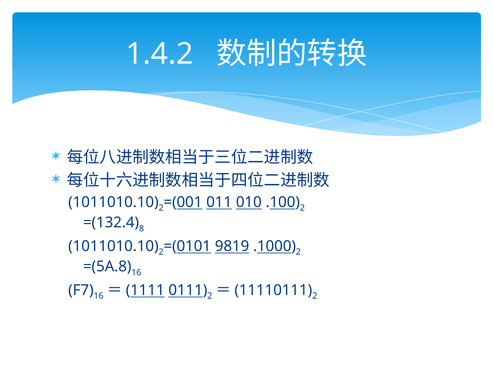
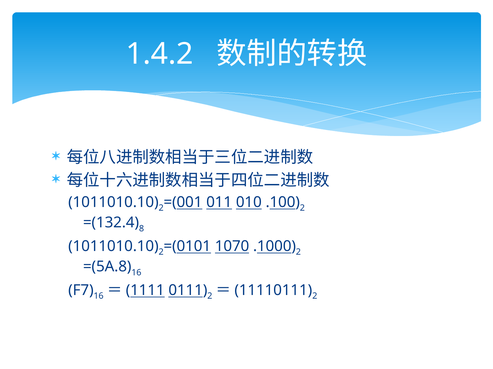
9819: 9819 -> 1070
